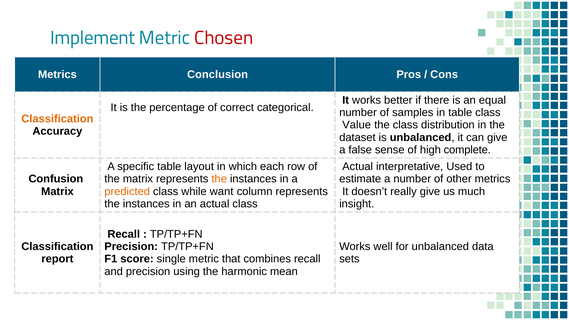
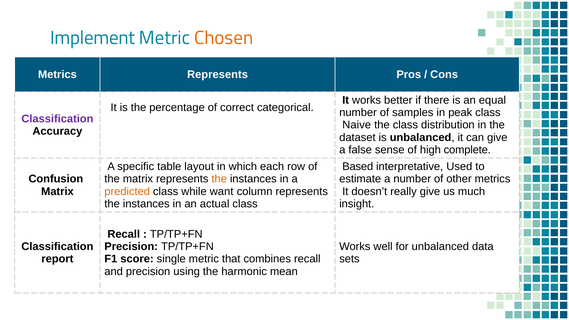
Chosen colour: red -> orange
Metrics Conclusion: Conclusion -> Represents
in table: table -> peak
Classification at (57, 119) colour: orange -> purple
Value: Value -> Naive
Actual at (358, 167): Actual -> Based
